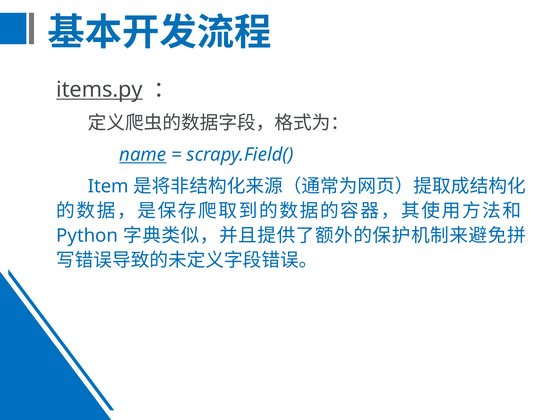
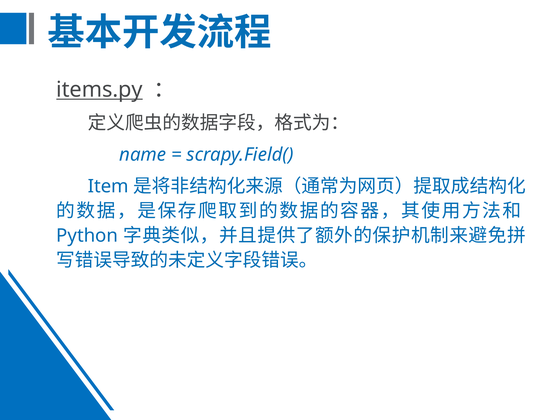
name underline: present -> none
